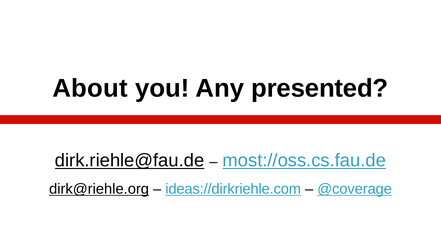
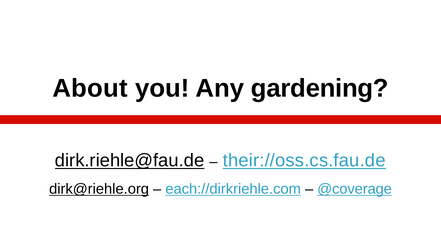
presented: presented -> gardening
most://oss.cs.fau.de: most://oss.cs.fau.de -> their://oss.cs.fau.de
ideas://dirkriehle.com: ideas://dirkriehle.com -> each://dirkriehle.com
